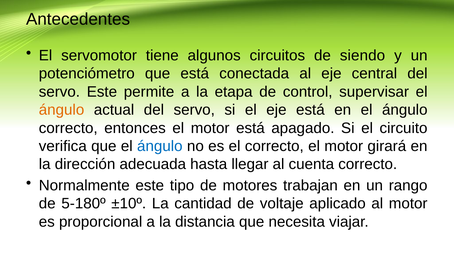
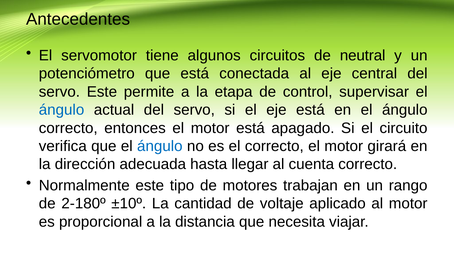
siendo: siendo -> neutral
ángulo at (62, 110) colour: orange -> blue
5-180º: 5-180º -> 2-180º
